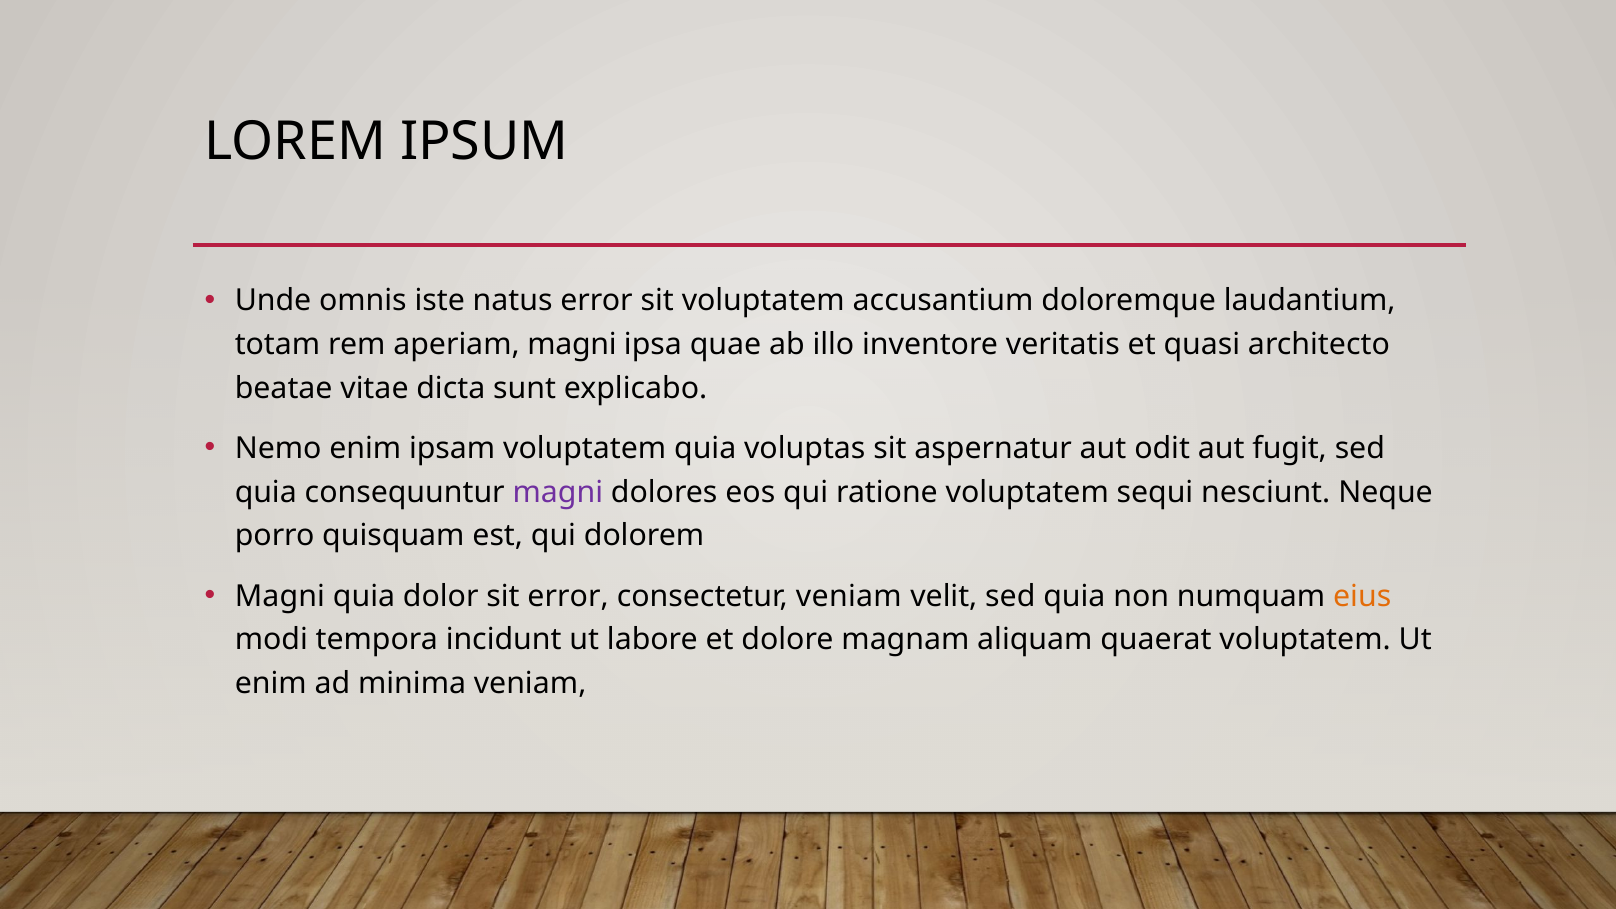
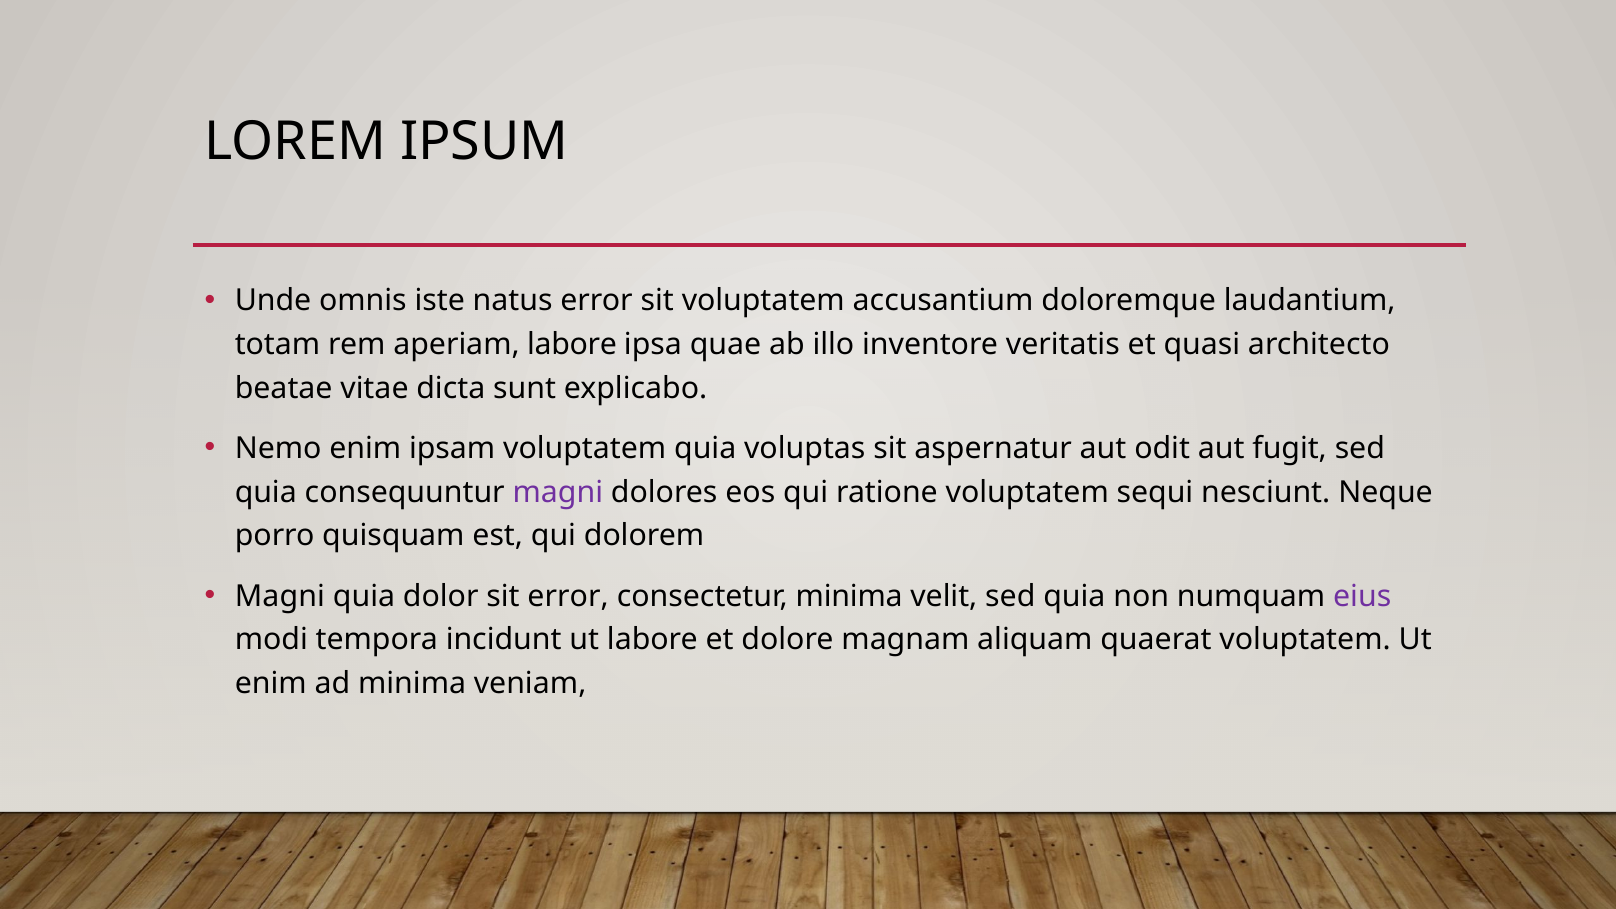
aperiam magni: magni -> labore
consectetur veniam: veniam -> minima
eius colour: orange -> purple
